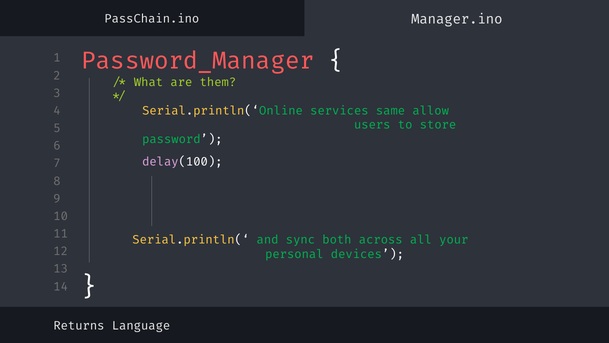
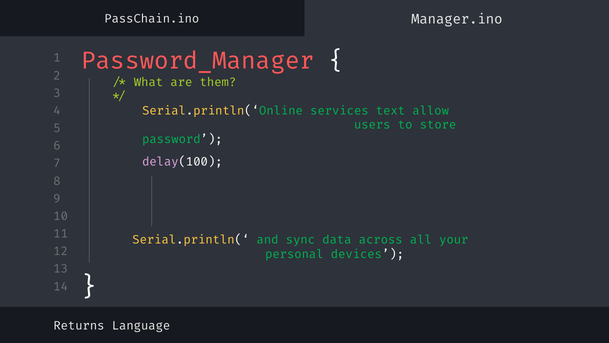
same: same -> text
both: both -> data
